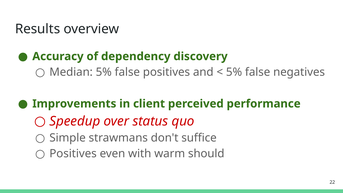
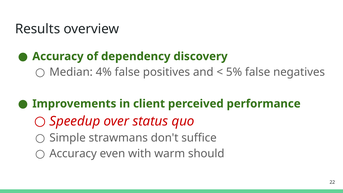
Median 5%: 5% -> 4%
Positives at (73, 154): Positives -> Accuracy
